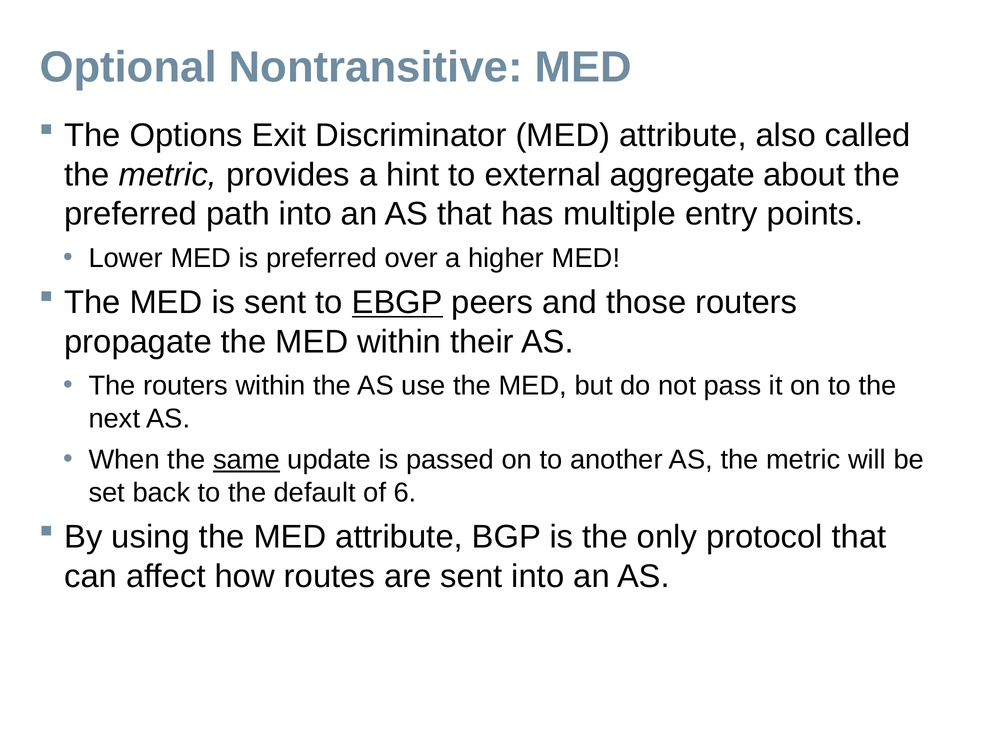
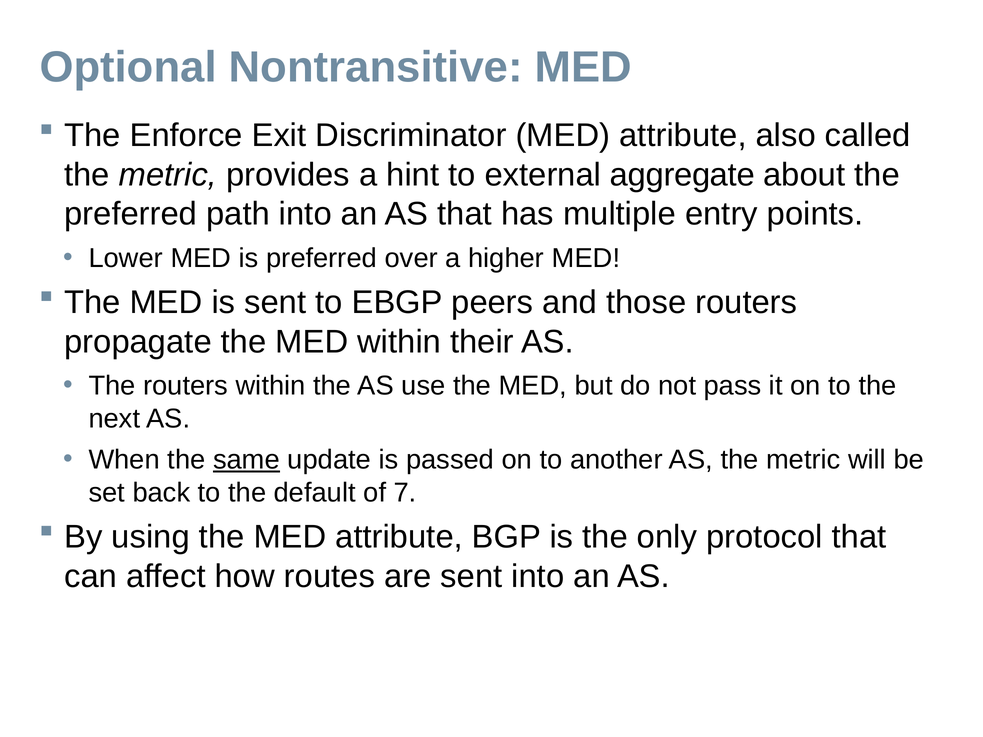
Options: Options -> Enforce
EBGP underline: present -> none
6: 6 -> 7
